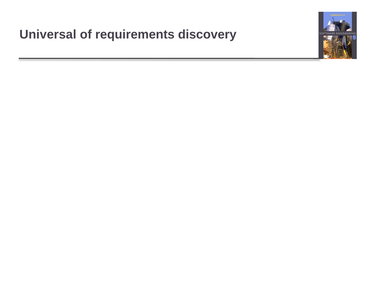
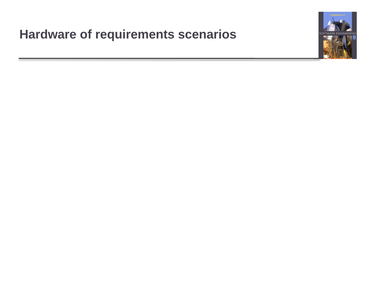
Universal: Universal -> Hardware
discovery: discovery -> scenarios
